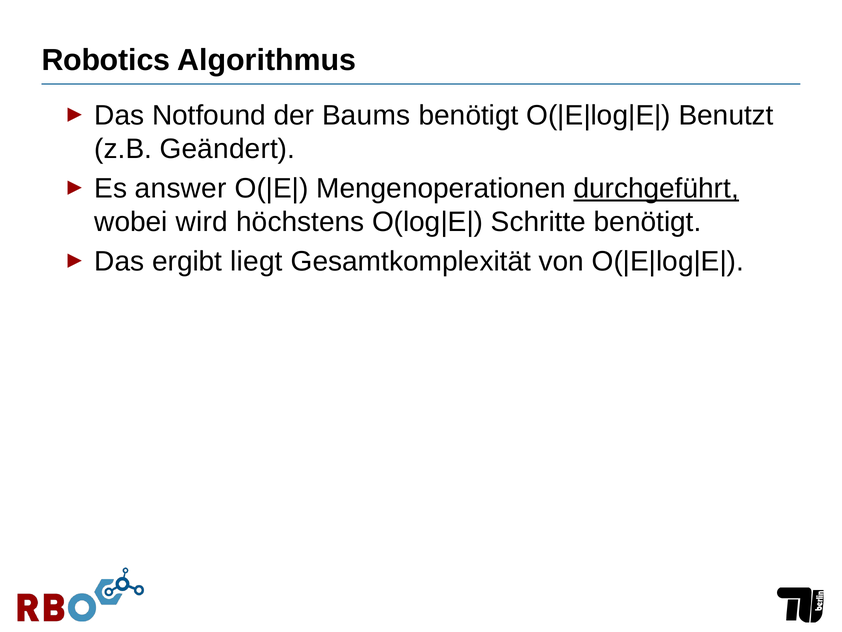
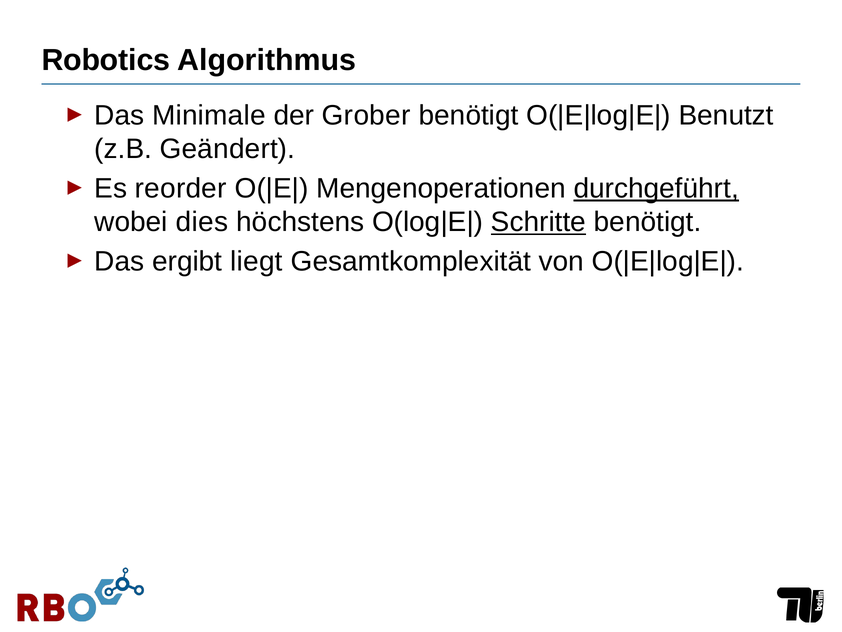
Notfound: Notfound -> Minimale
Baums: Baums -> Grober
answer: answer -> reorder
wird: wird -> dies
Schritte underline: none -> present
